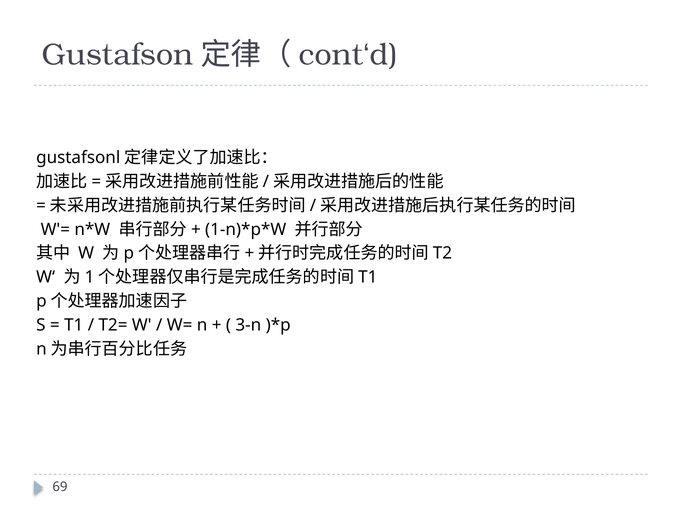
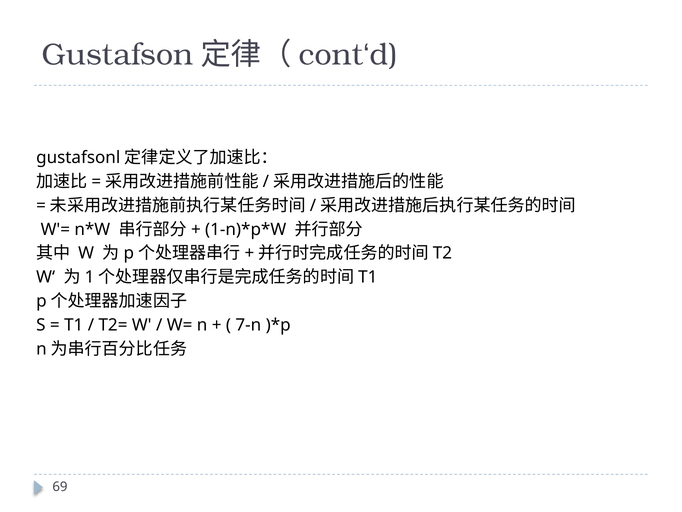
3-n: 3-n -> 7-n
